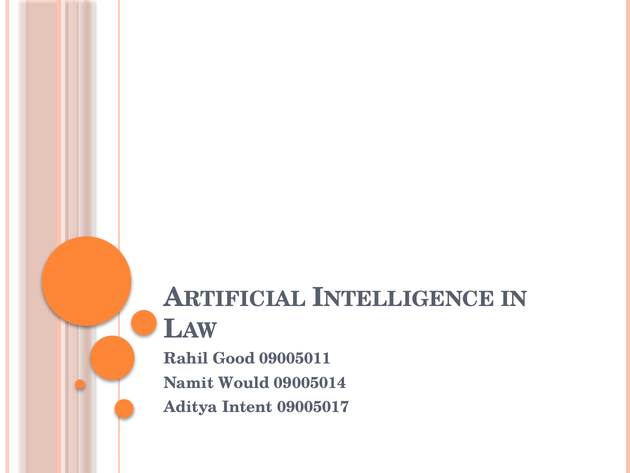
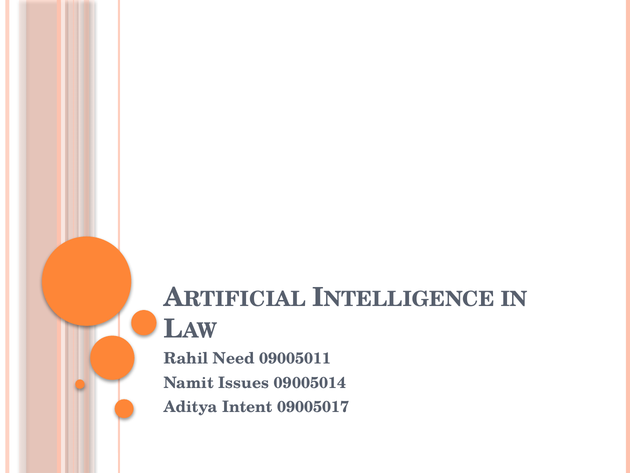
Good: Good -> Need
Would: Would -> Issues
